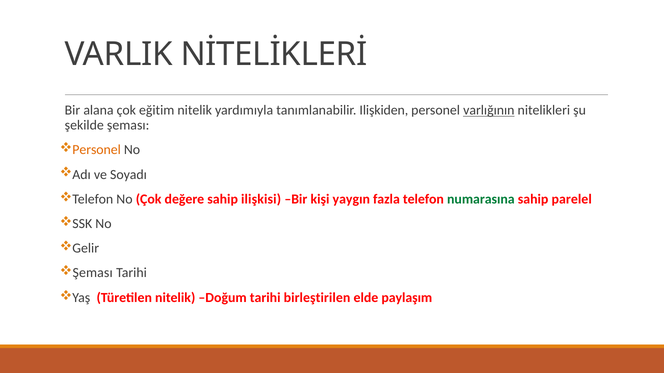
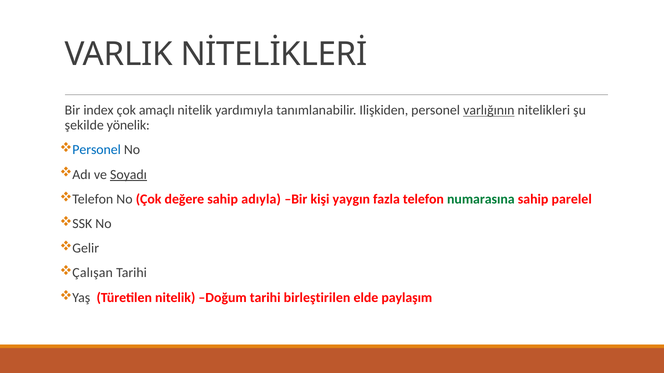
alana: alana -> index
eğitim: eğitim -> amaçlı
şekilde şeması: şeması -> yönelik
Personel at (97, 150) colour: orange -> blue
Soyadı underline: none -> present
ilişkisi: ilişkisi -> adıyla
Şeması at (93, 273): Şeması -> Çalışan
